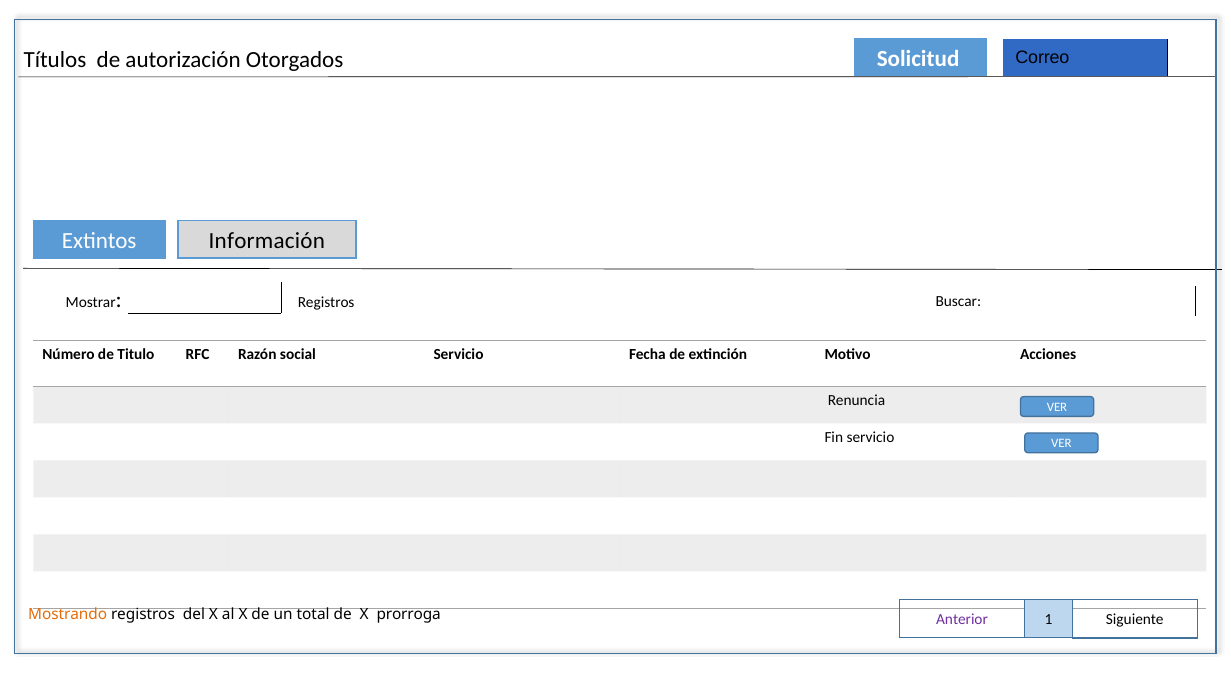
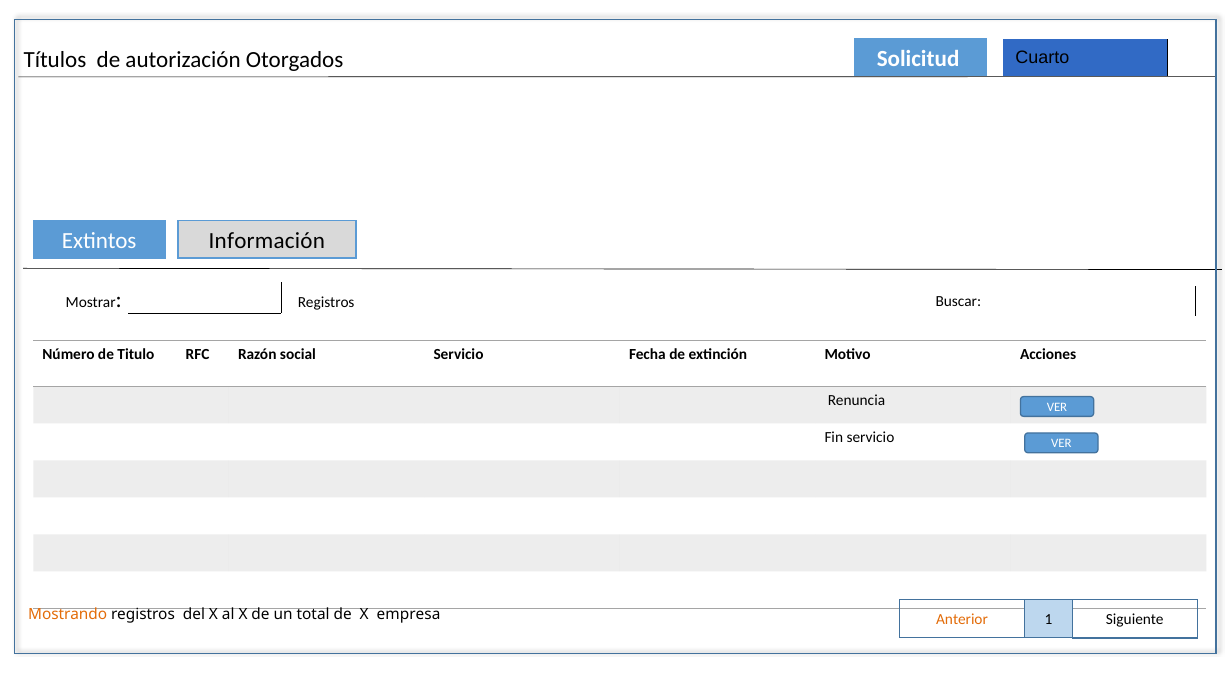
Correo: Correo -> Cuarto
prorroga: prorroga -> empresa
Anterior colour: purple -> orange
